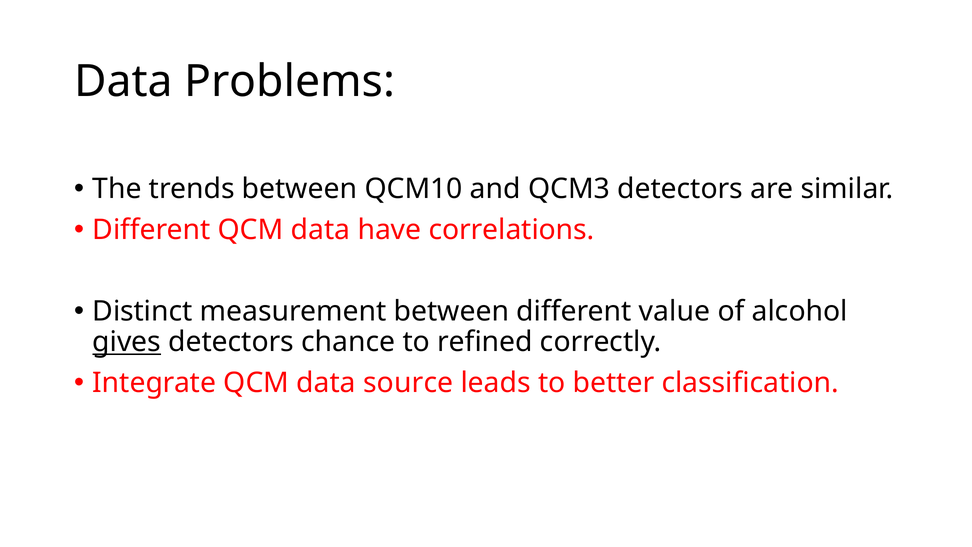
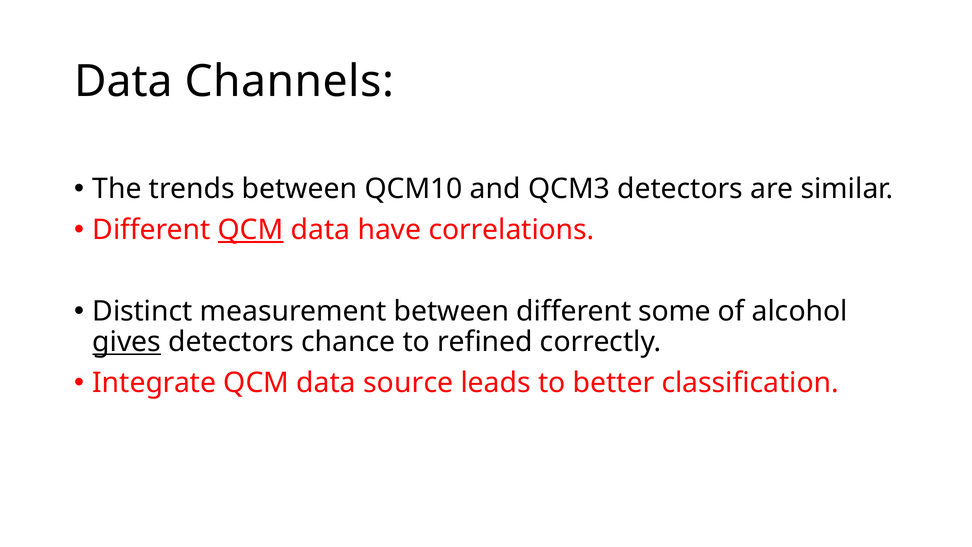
Problems: Problems -> Channels
QCM at (251, 230) underline: none -> present
value: value -> some
